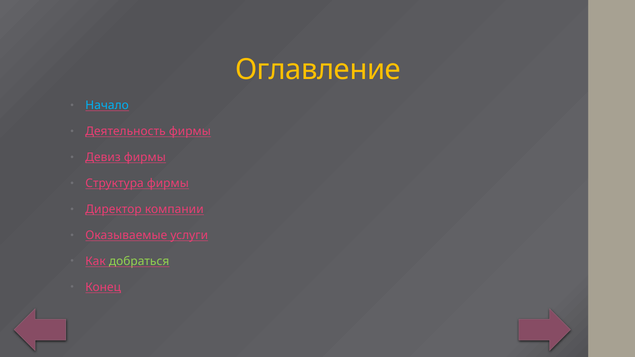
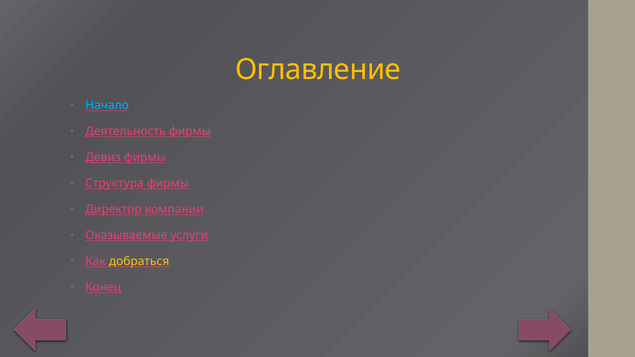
добраться colour: light green -> yellow
